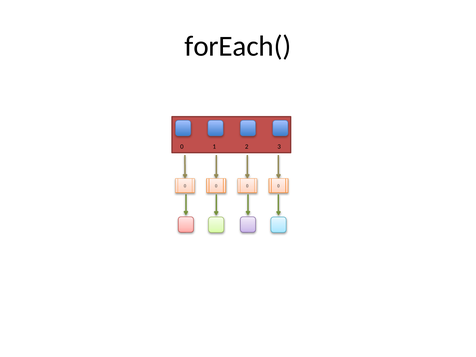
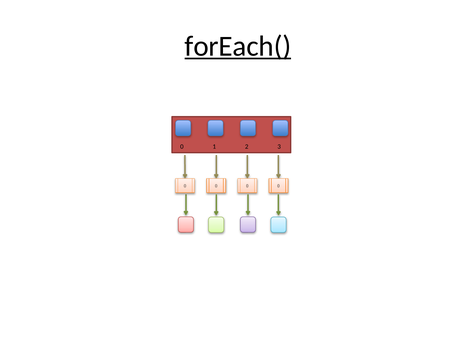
forEach( underline: none -> present
